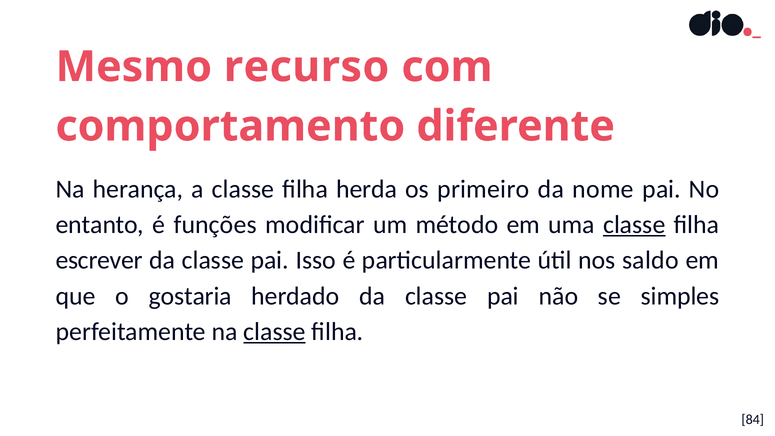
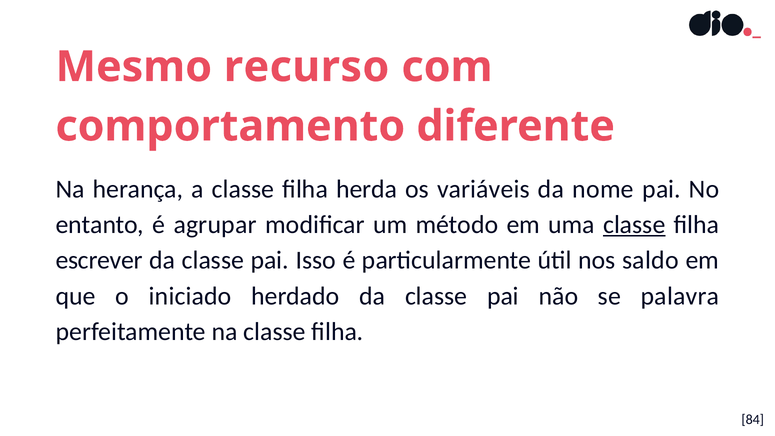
primeiro: primeiro -> variáveis
funções: funções -> agrupar
gostaria: gostaria -> iniciado
simples: simples -> palavra
classe at (275, 332) underline: present -> none
